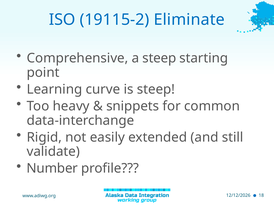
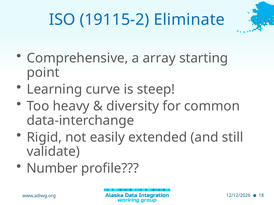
a steep: steep -> array
snippets: snippets -> diversity
